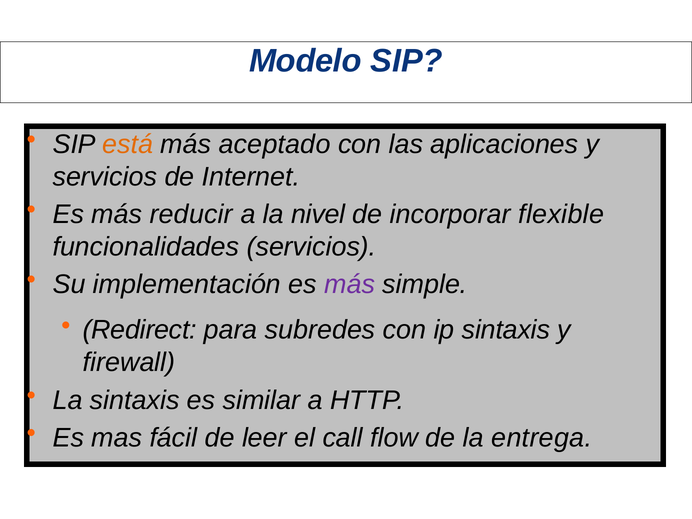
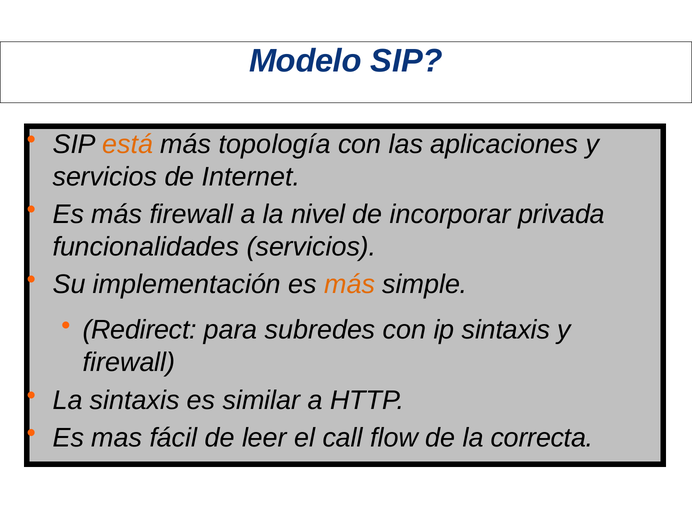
aceptado: aceptado -> topología
más reducir: reducir -> firewall
flexible: flexible -> privada
más at (350, 284) colour: purple -> orange
entrega: entrega -> correcta
